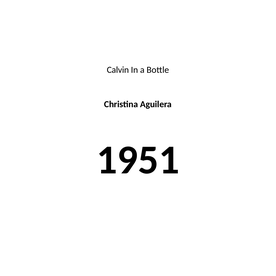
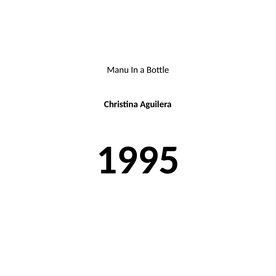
Calvin: Calvin -> Manu
1951: 1951 -> 1995
